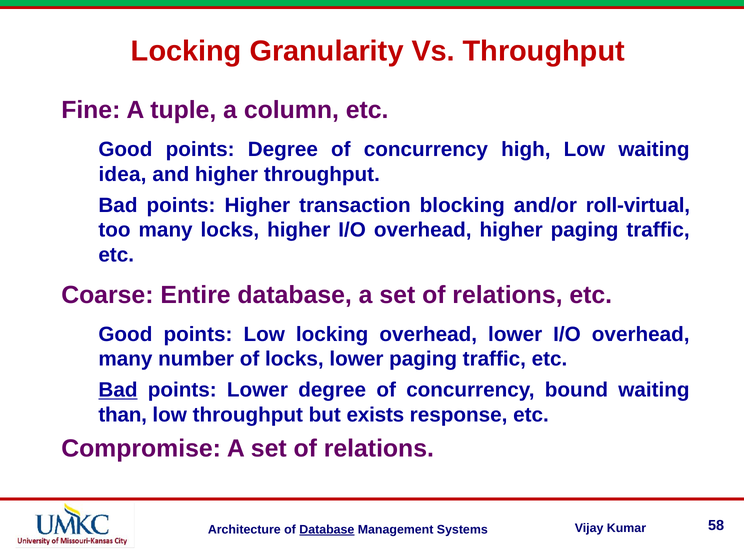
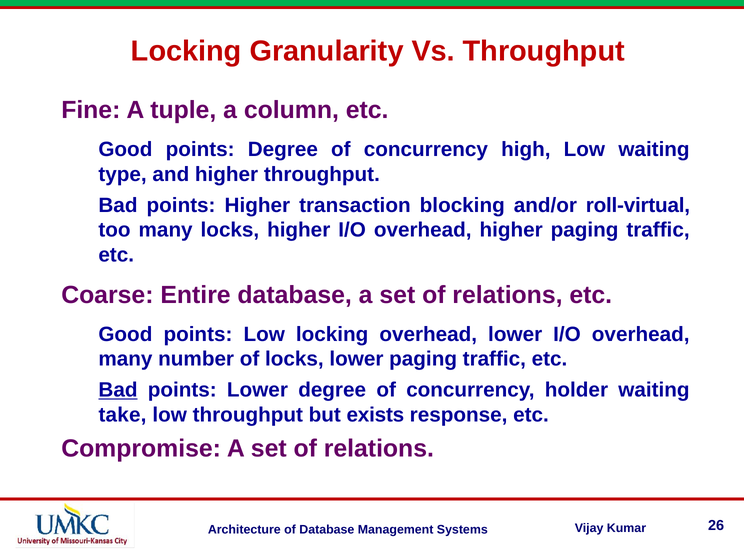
idea: idea -> type
bound: bound -> holder
than: than -> take
Database at (327, 530) underline: present -> none
58: 58 -> 26
